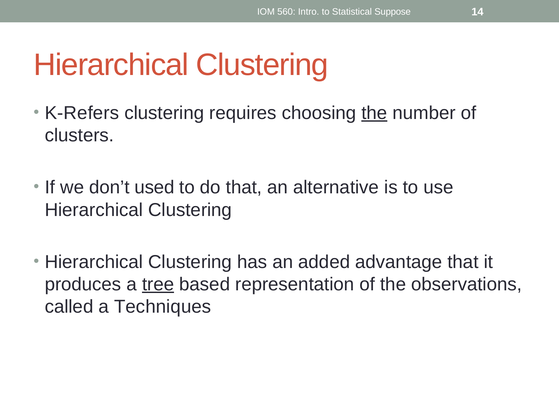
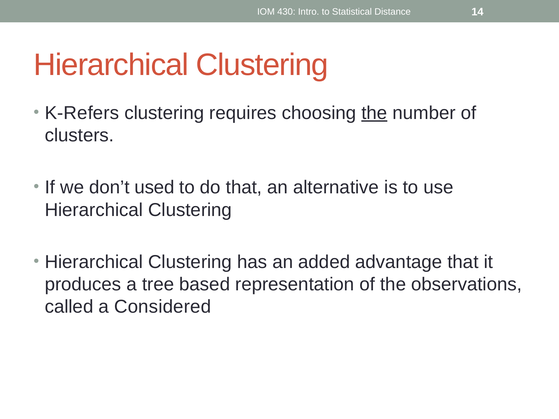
560: 560 -> 430
Suppose: Suppose -> Distance
tree underline: present -> none
Techniques: Techniques -> Considered
